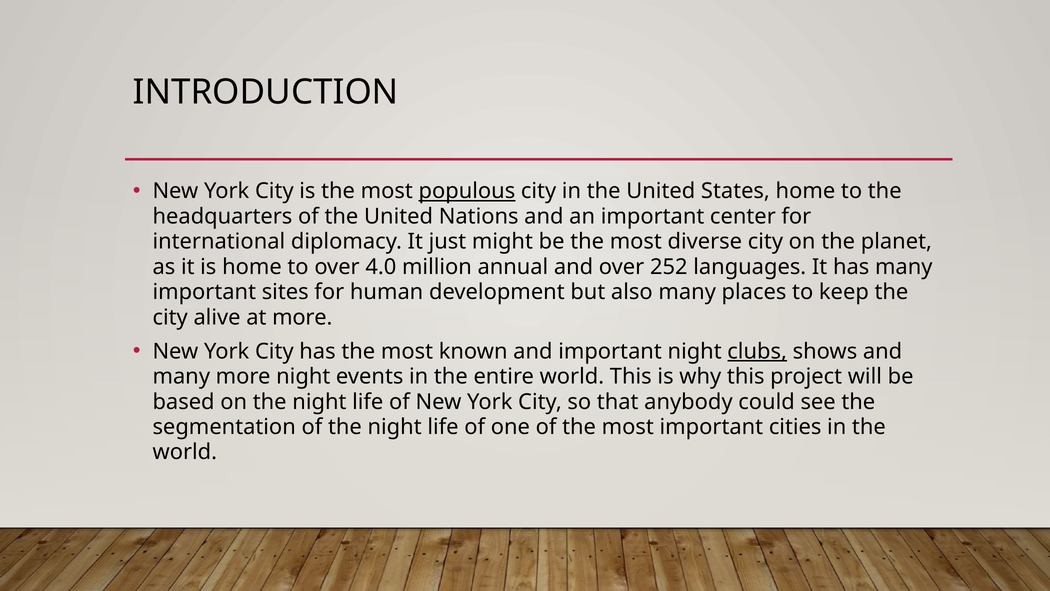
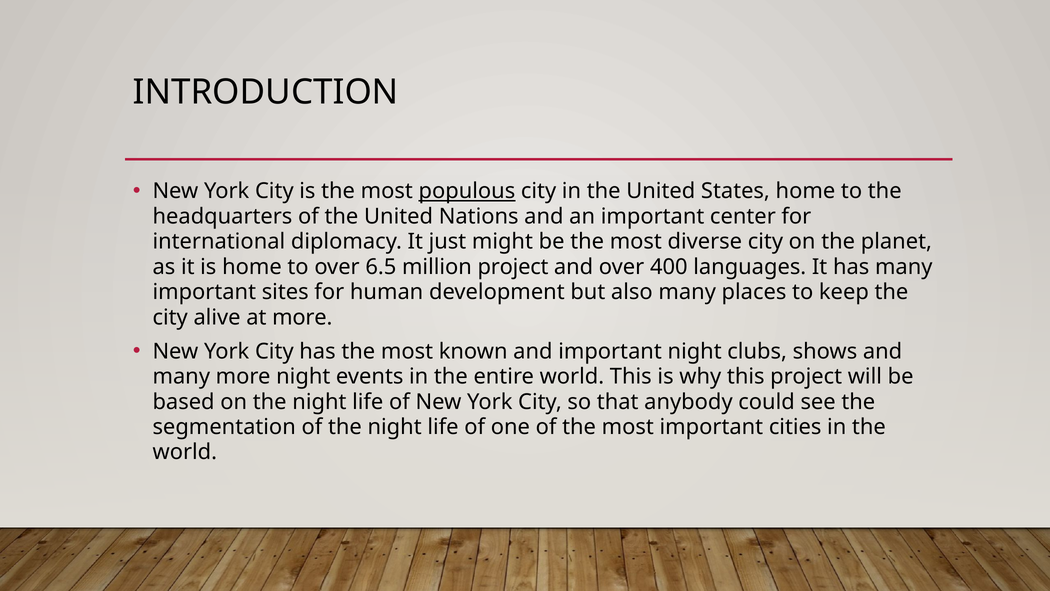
4.0: 4.0 -> 6.5
million annual: annual -> project
252: 252 -> 400
clubs underline: present -> none
